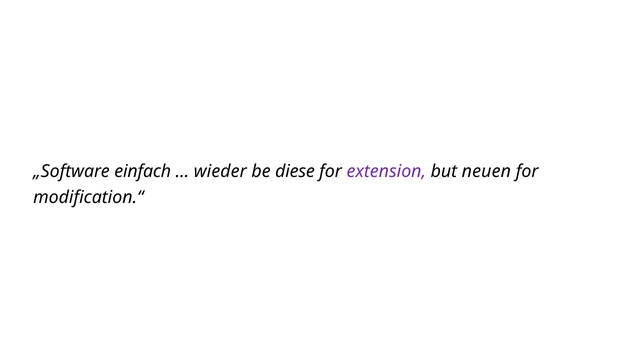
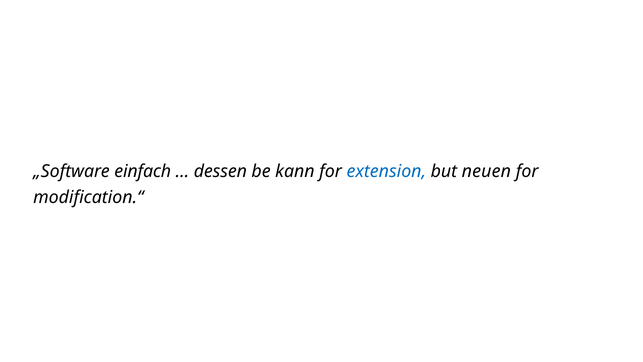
wieder: wieder -> dessen
diese: diese -> kann
extension colour: purple -> blue
